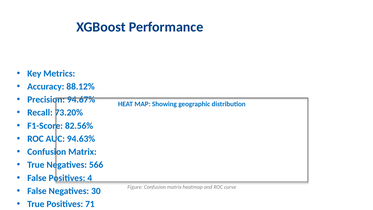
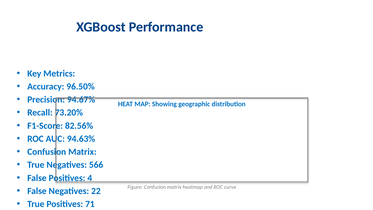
88.12%: 88.12% -> 96.50%
30: 30 -> 22
